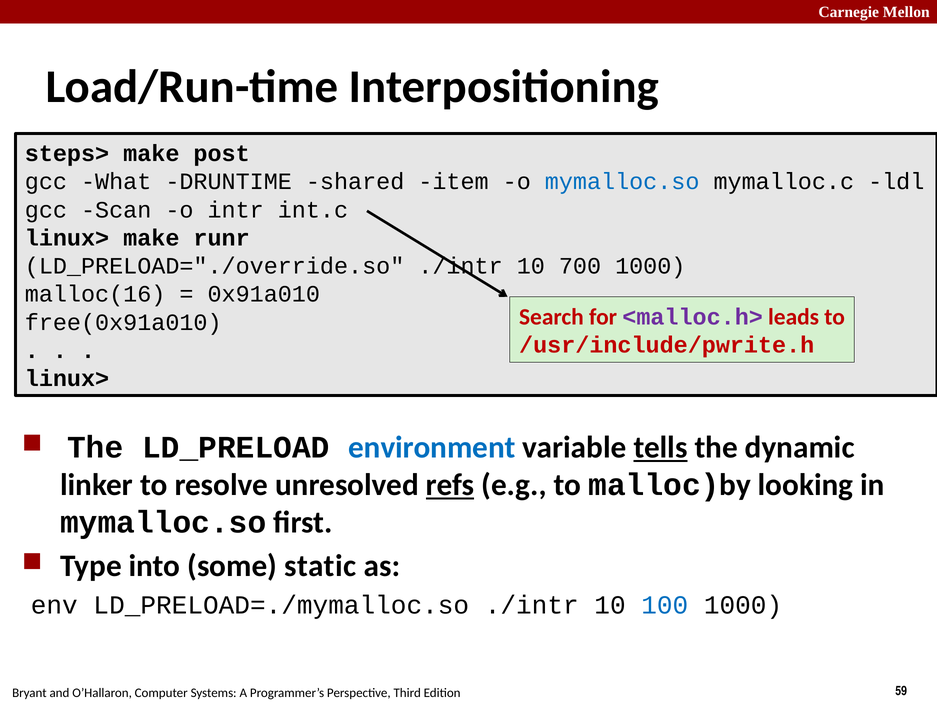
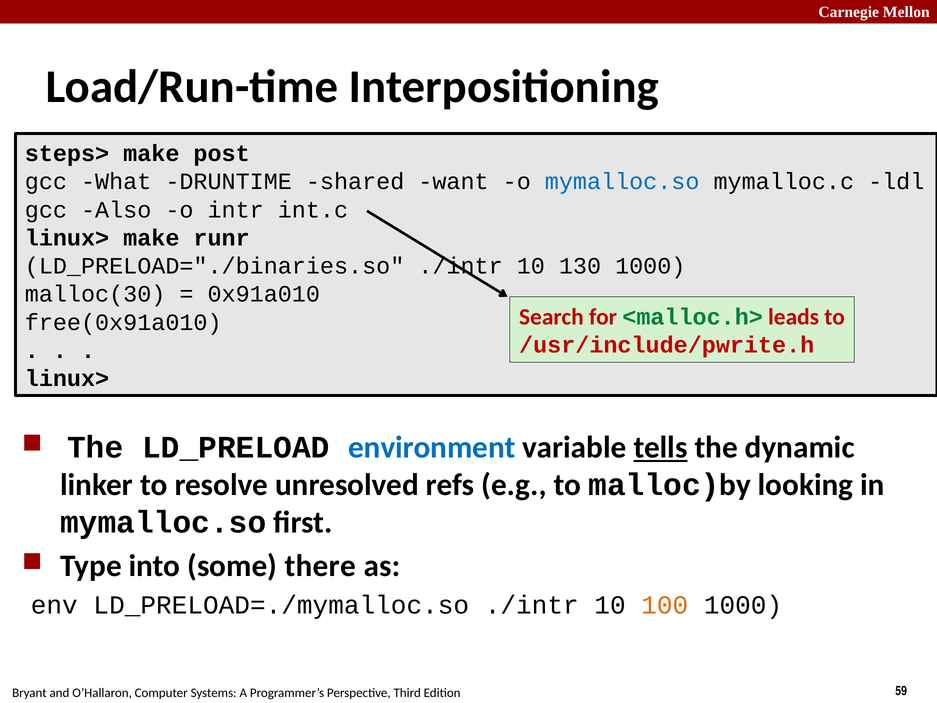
item: item -> want
Scan: Scan -> Also
LD_PRELOAD="./override.so: LD_PRELOAD="./override.so -> LD_PRELOAD="./binaries.so
700: 700 -> 130
malloc(16: malloc(16 -> malloc(30
<malloc.h> colour: purple -> green
refs underline: present -> none
static: static -> there
100 colour: blue -> orange
